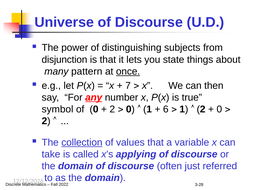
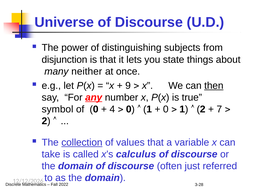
pattern: pattern -> neither
once underline: present -> none
7: 7 -> 9
then underline: none -> present
2 at (112, 110): 2 -> 4
6 at (166, 110): 6 -> 0
0 at (219, 110): 0 -> 7
applying: applying -> calculus
